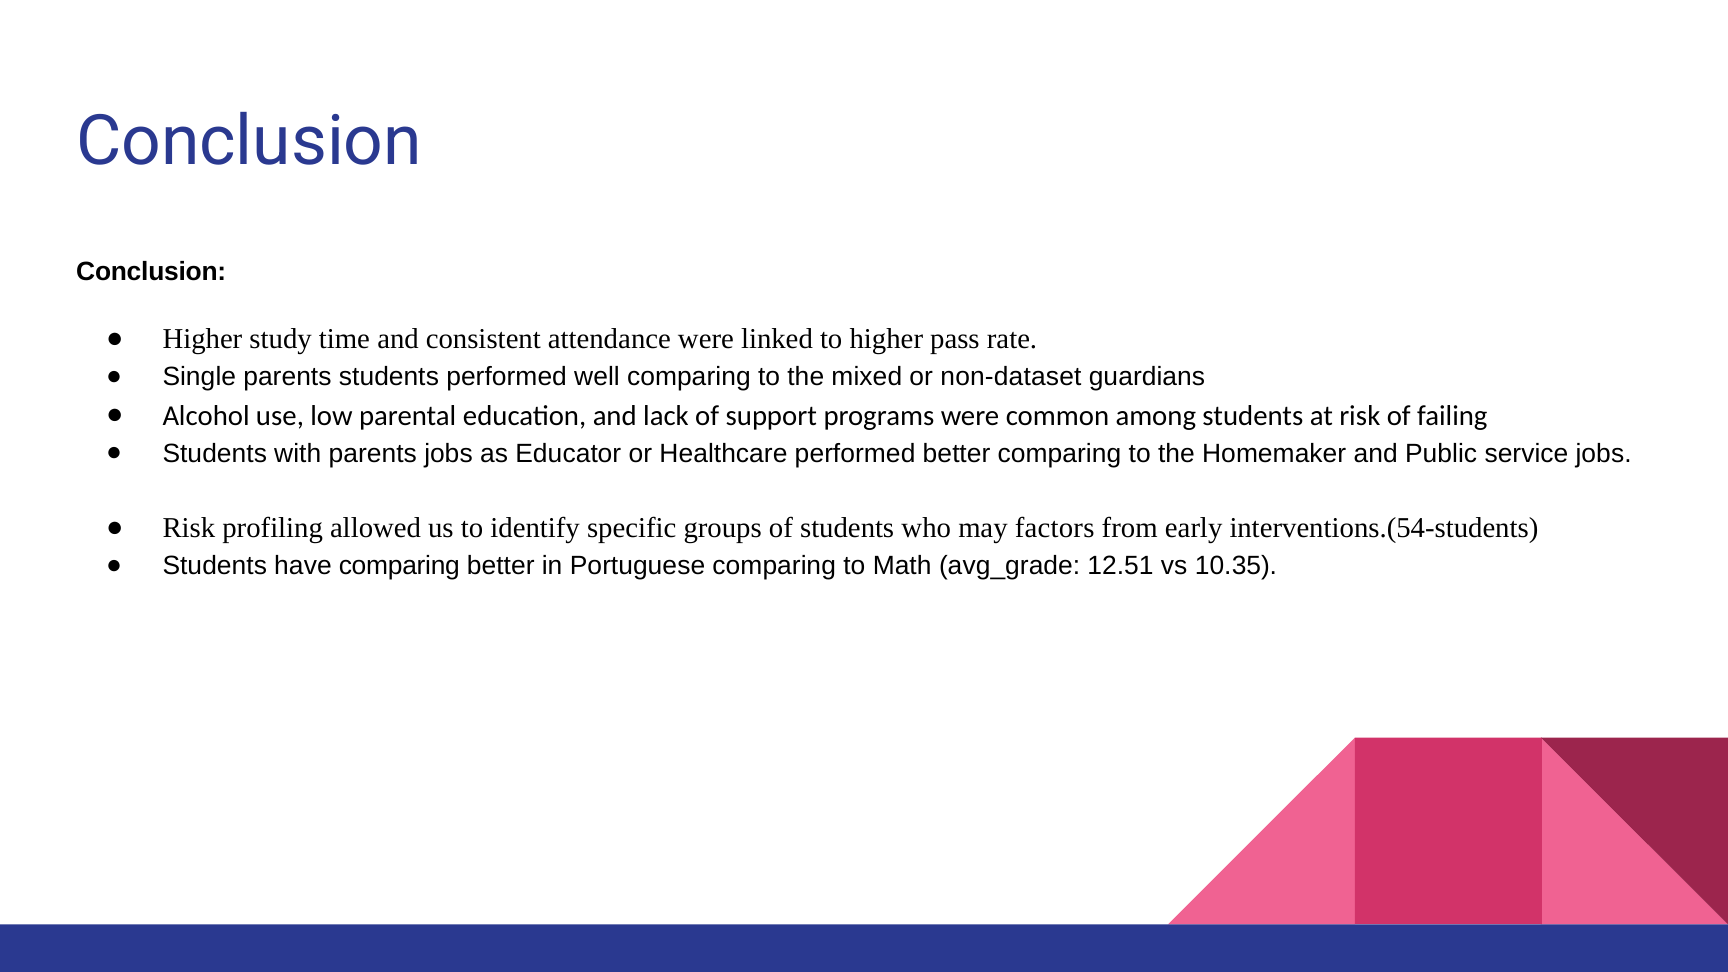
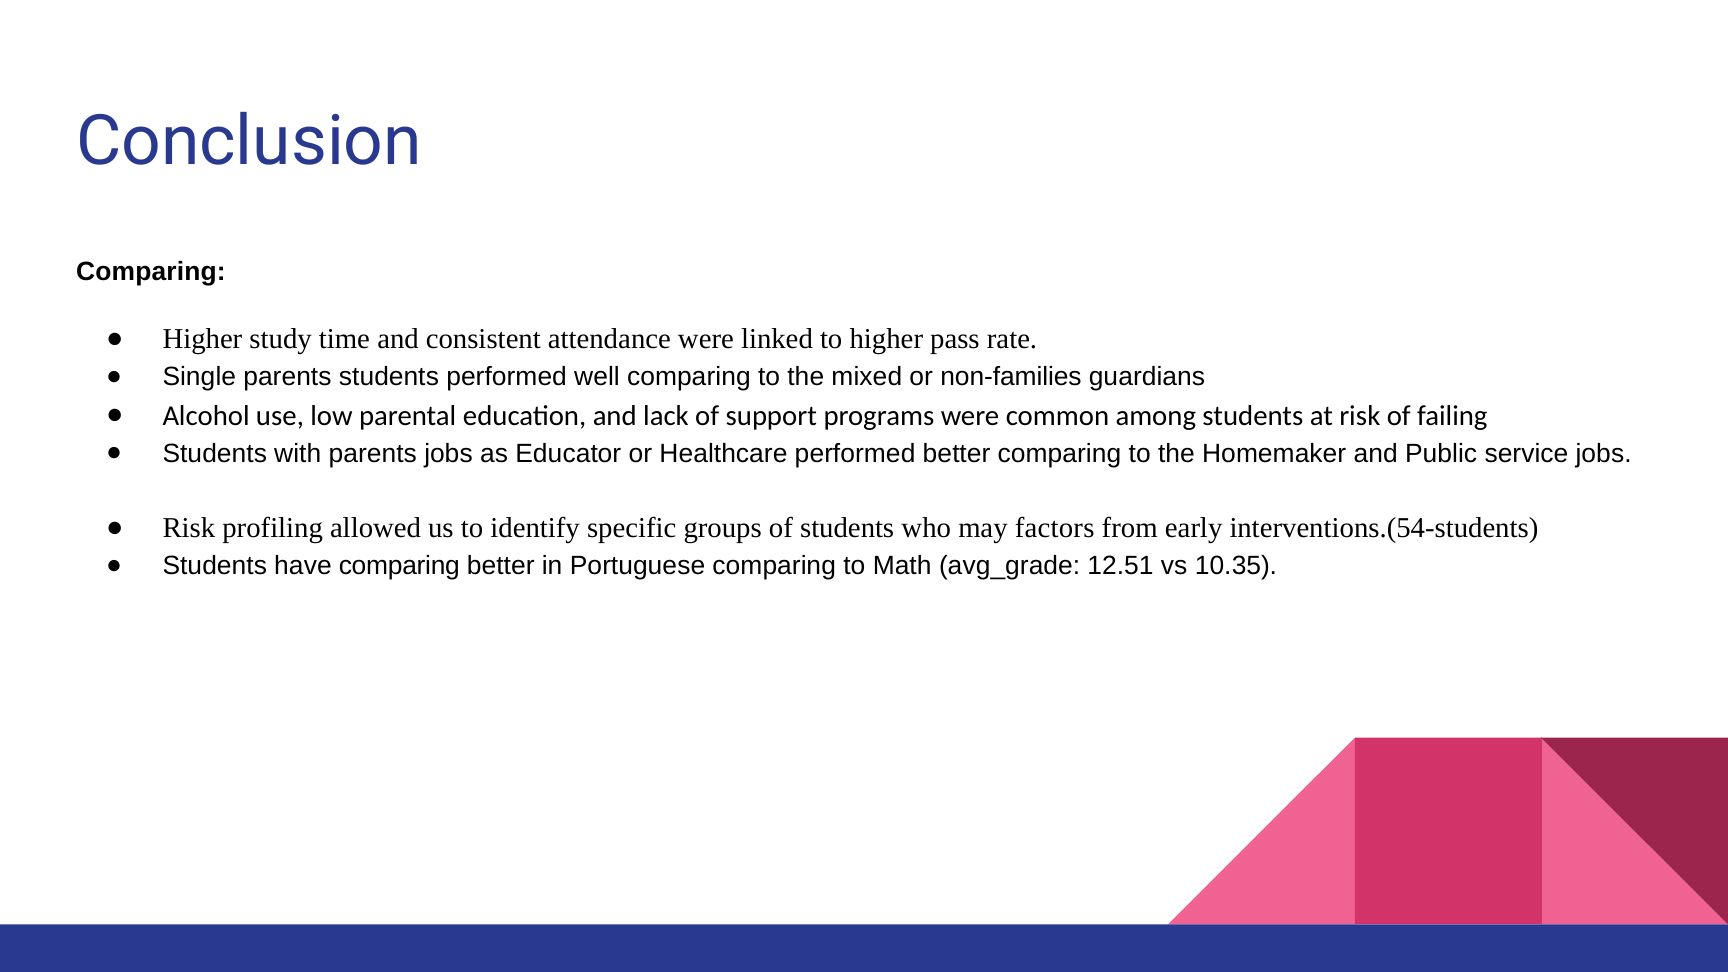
Conclusion at (151, 272): Conclusion -> Comparing
non-dataset: non-dataset -> non-families
